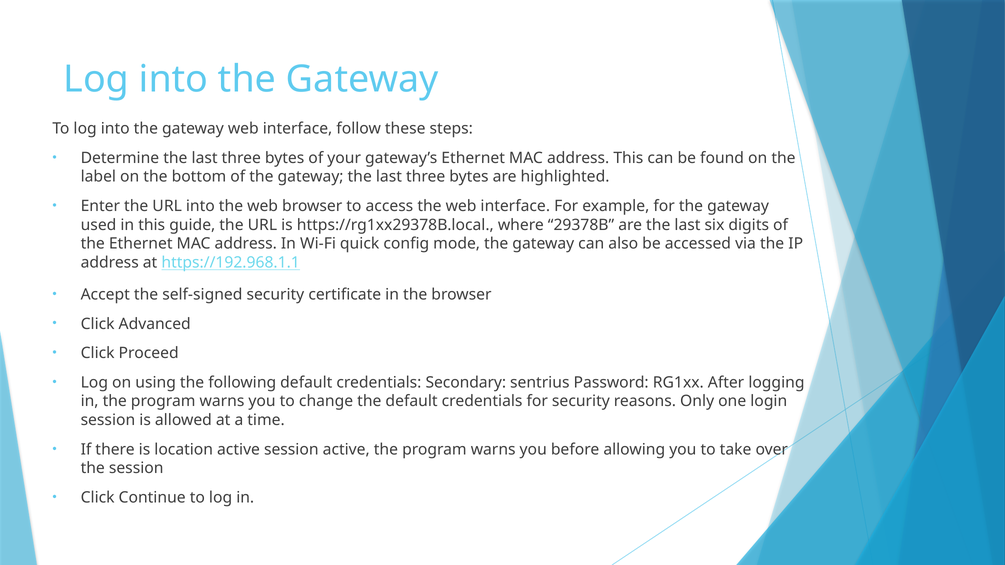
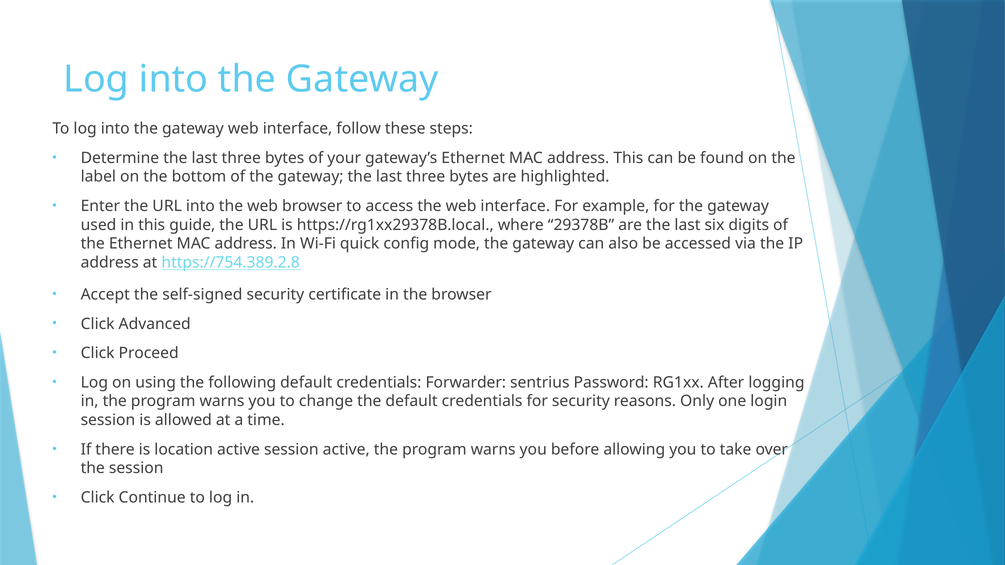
https://192.968.1.1: https://192.968.1.1 -> https://754.389.2.8
Secondary: Secondary -> Forwarder
